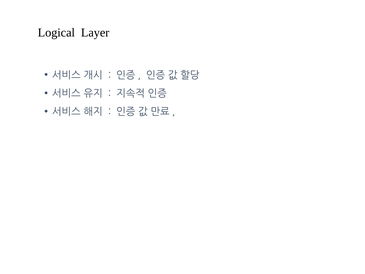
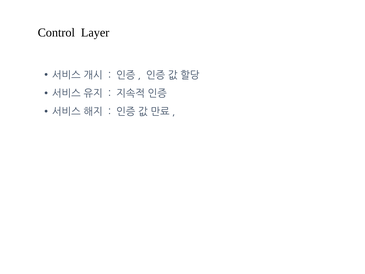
Logical: Logical -> Control
